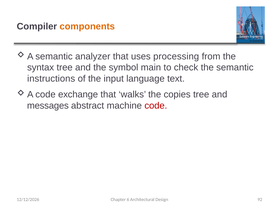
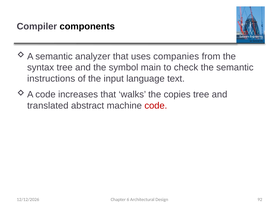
components colour: orange -> black
processing: processing -> companies
exchange: exchange -> increases
messages: messages -> translated
